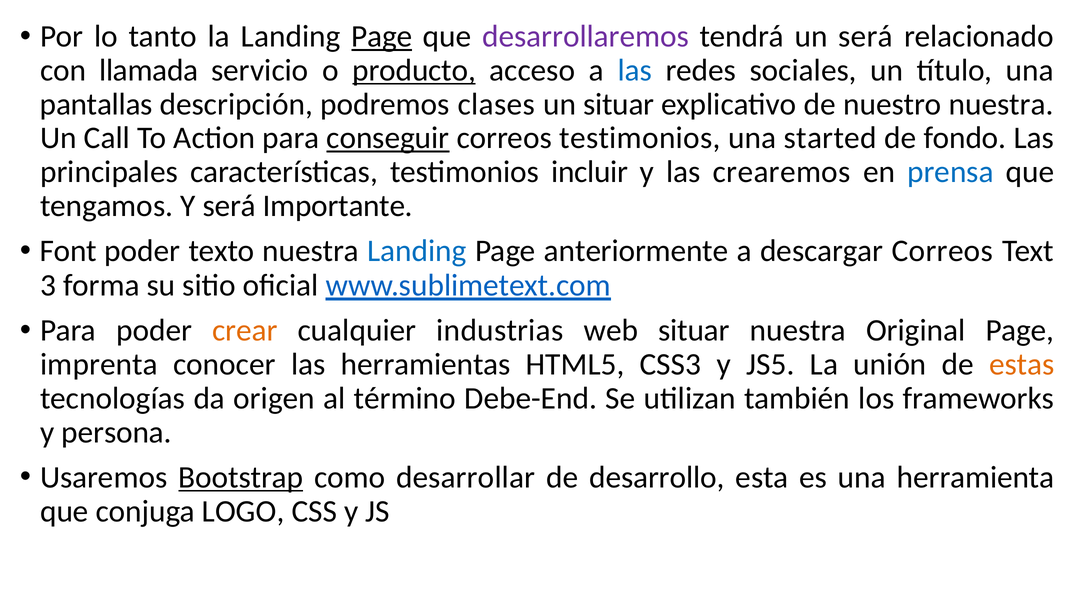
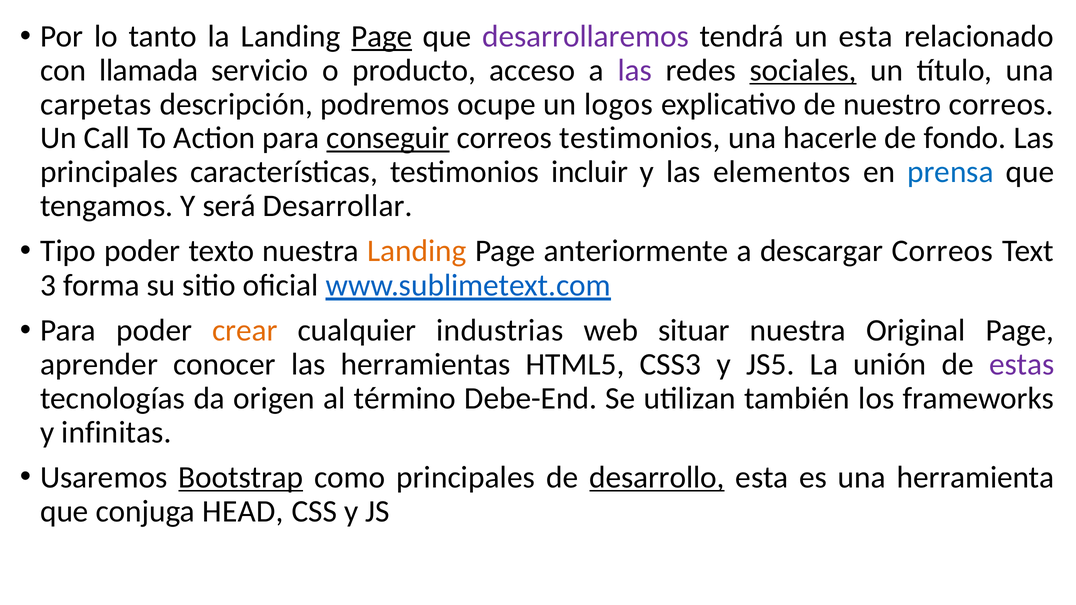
un será: será -> esta
producto underline: present -> none
las at (635, 70) colour: blue -> purple
sociales underline: none -> present
pantallas: pantallas -> carpetas
clases: clases -> ocupe
un situar: situar -> logos
nuestro nuestra: nuestra -> correos
started: started -> hacerle
crearemos: crearemos -> elementos
Importante: Importante -> Desarrollar
Font: Font -> Tipo
Landing at (417, 251) colour: blue -> orange
imprenta: imprenta -> aprender
estas colour: orange -> purple
persona: persona -> infinitas
como desarrollar: desarrollar -> principales
desarrollo underline: none -> present
LOGO: LOGO -> HEAD
